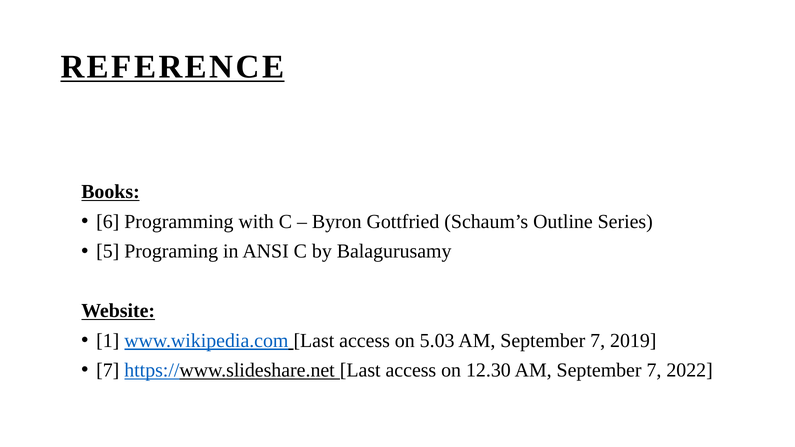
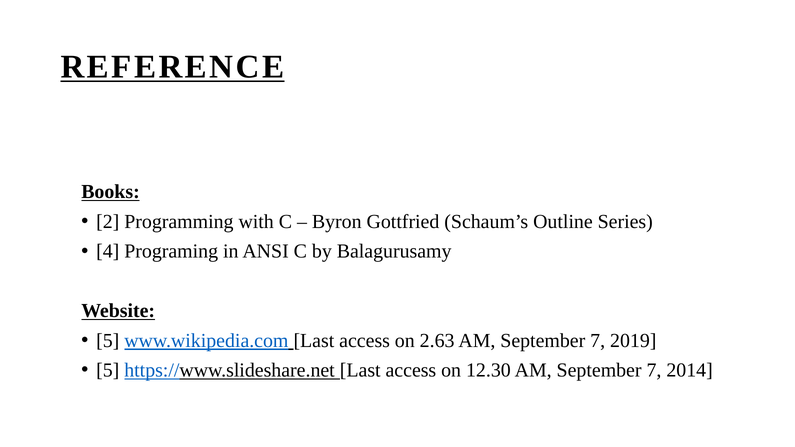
6: 6 -> 2
5: 5 -> 4
1 at (108, 341): 1 -> 5
5.03: 5.03 -> 2.63
7 at (108, 370): 7 -> 5
2022: 2022 -> 2014
